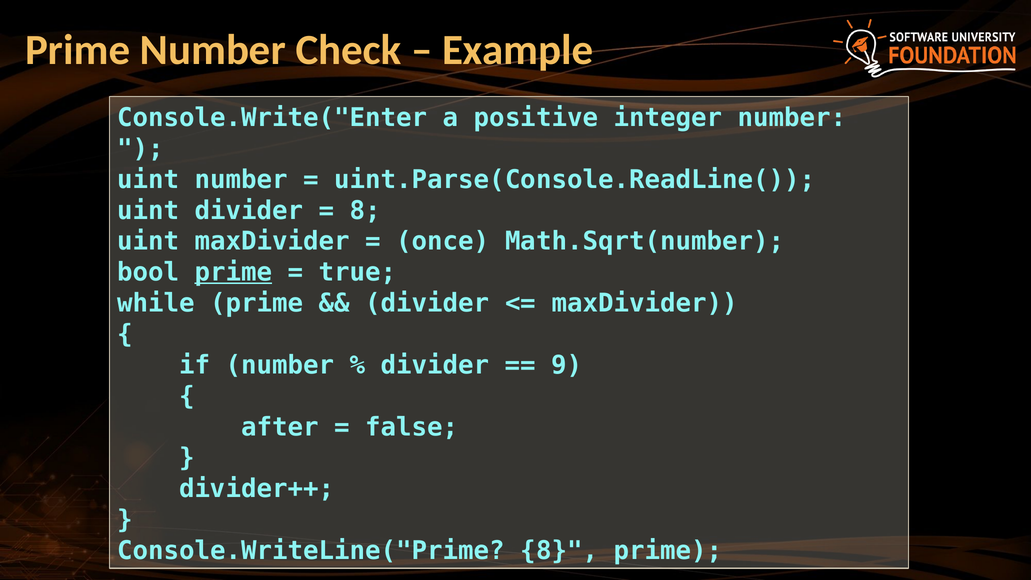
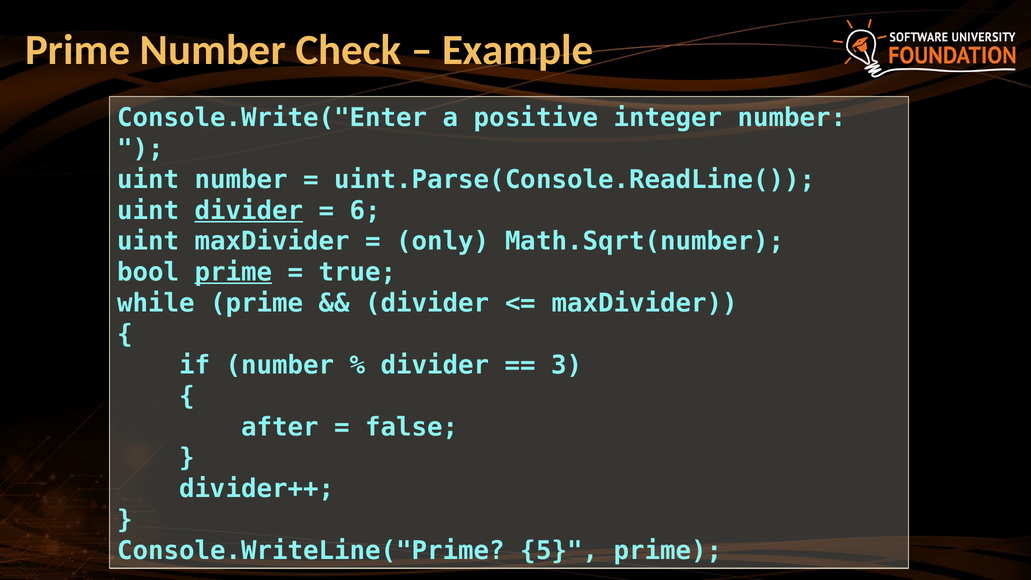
divider at (249, 211) underline: none -> present
8 at (365, 211): 8 -> 6
once: once -> only
9: 9 -> 3
Console.WriteLine("Prime 8: 8 -> 5
